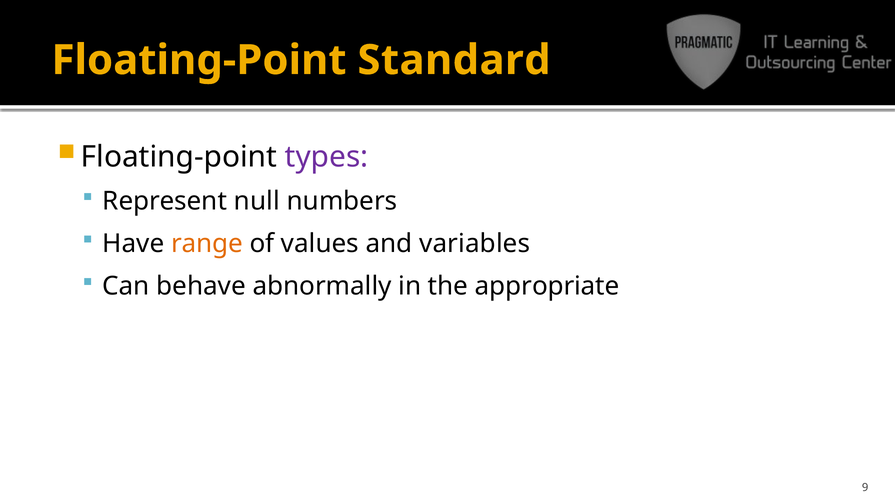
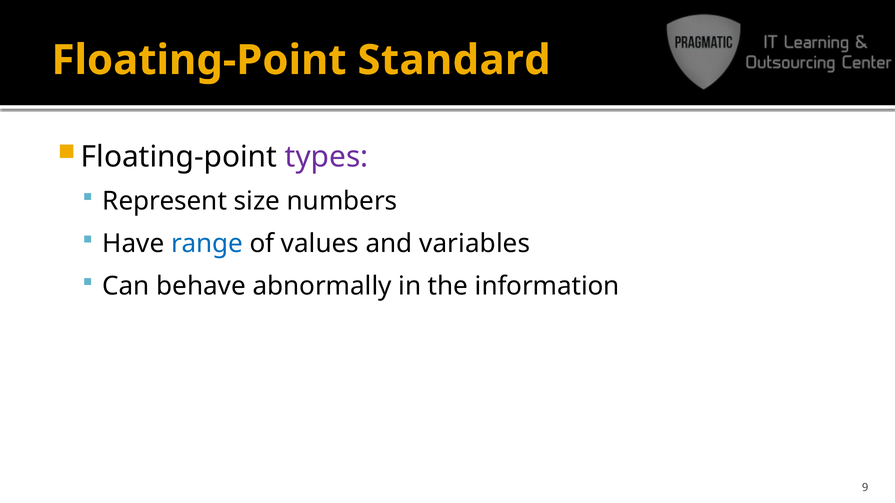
null: null -> size
range colour: orange -> blue
appropriate: appropriate -> information
